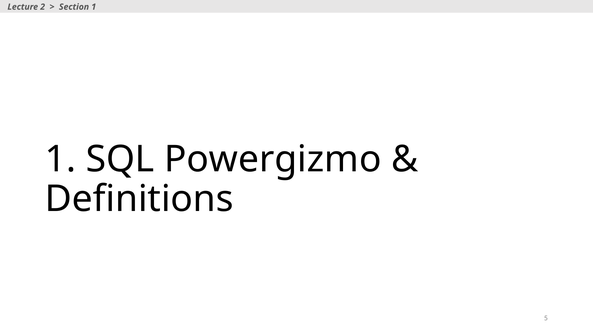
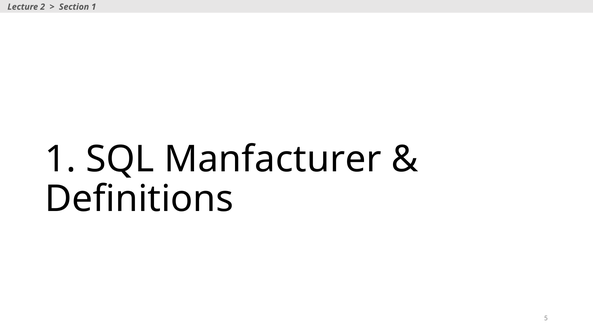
Powergizmo: Powergizmo -> Manfacturer
